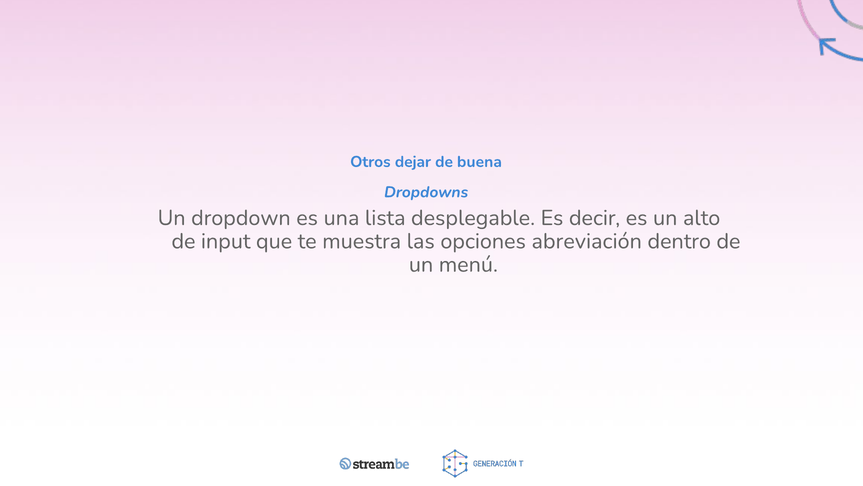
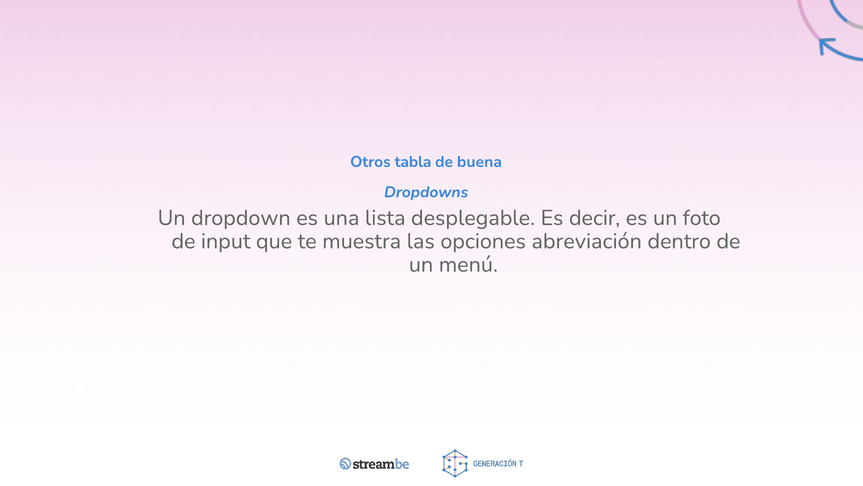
dejar: dejar -> tabla
alto: alto -> foto
